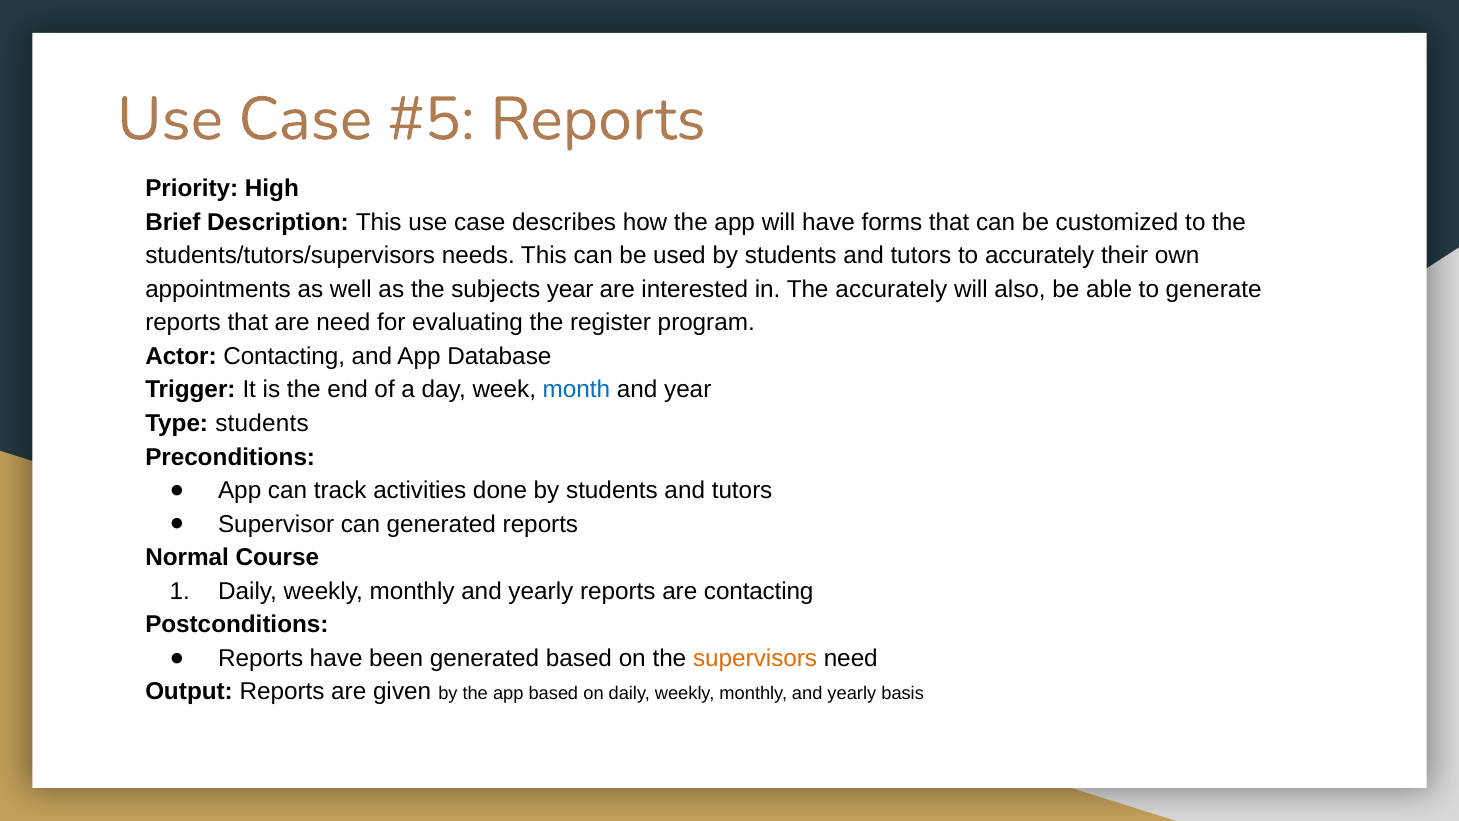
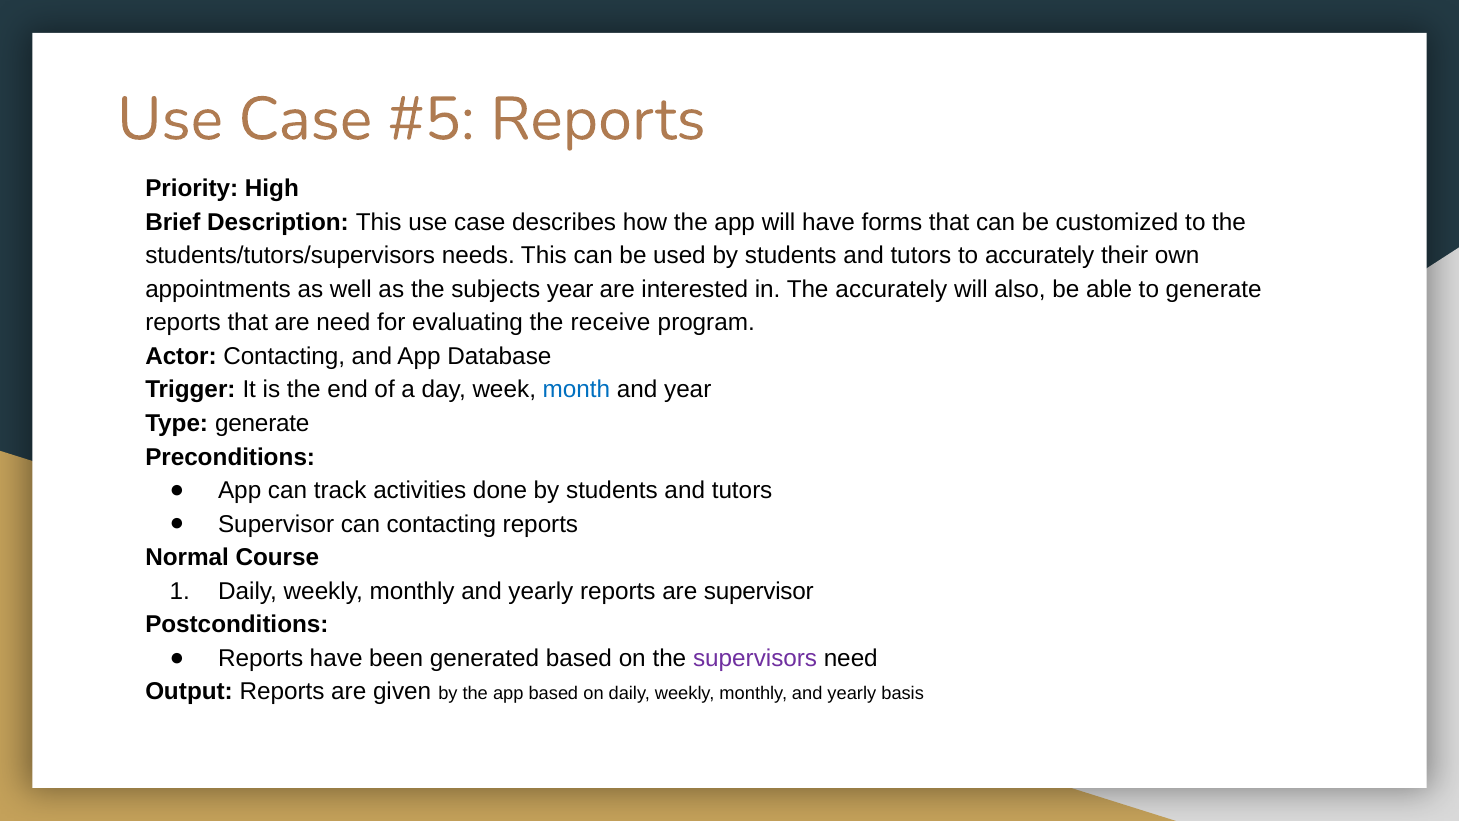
register: register -> receive
Type students: students -> generate
can generated: generated -> contacting
are contacting: contacting -> supervisor
supervisors colour: orange -> purple
